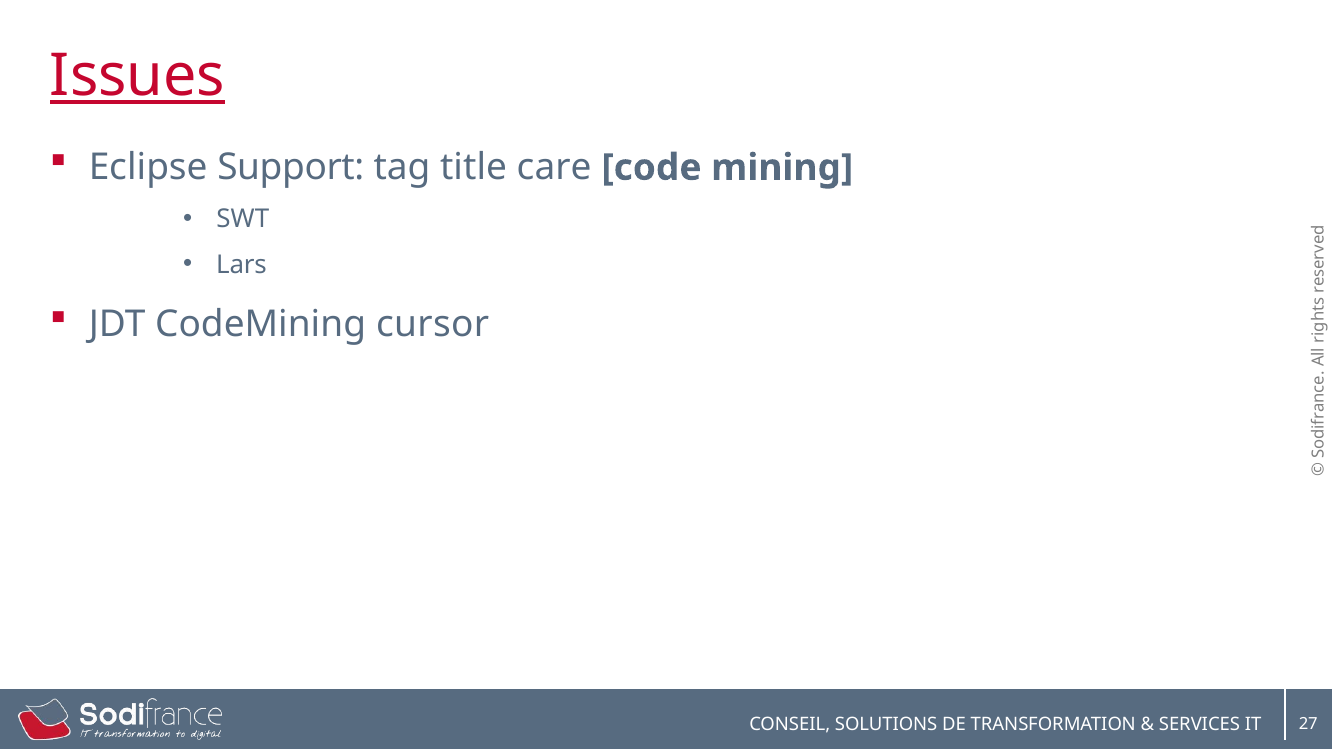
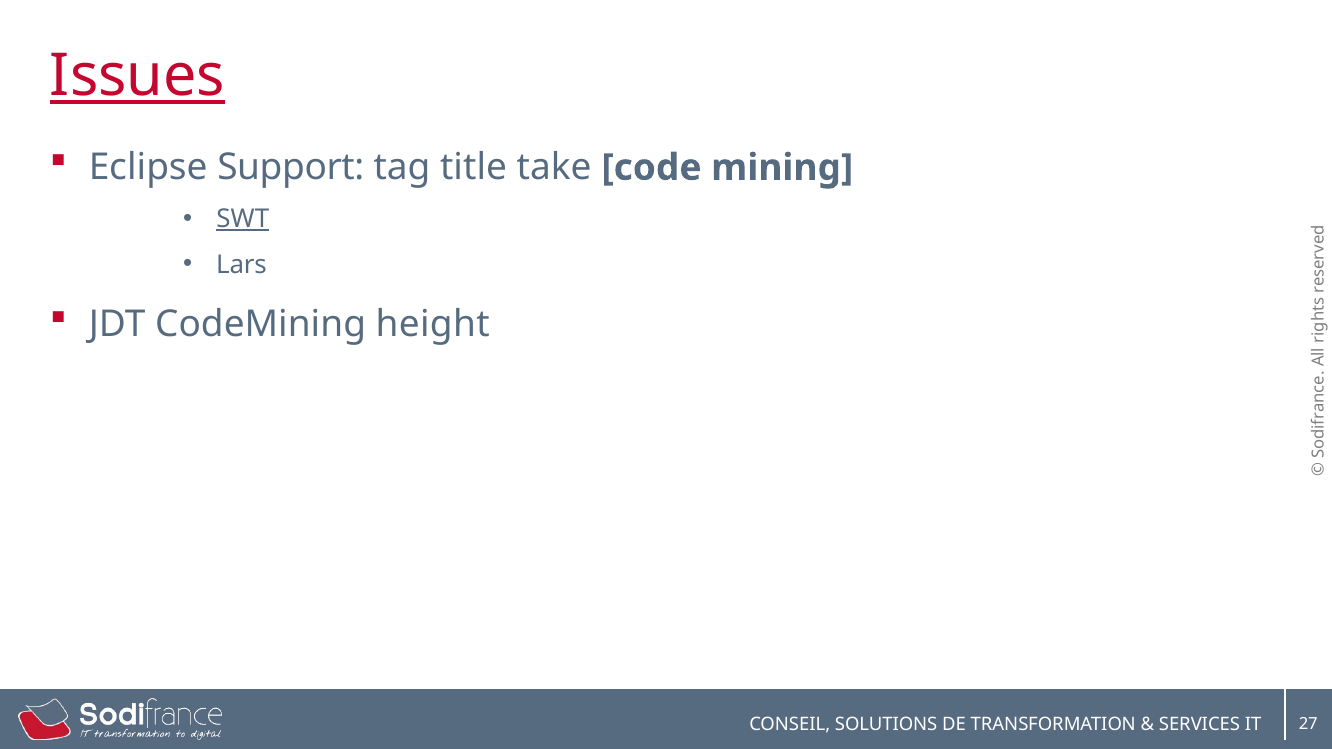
care: care -> take
SWT underline: none -> present
cursor: cursor -> height
